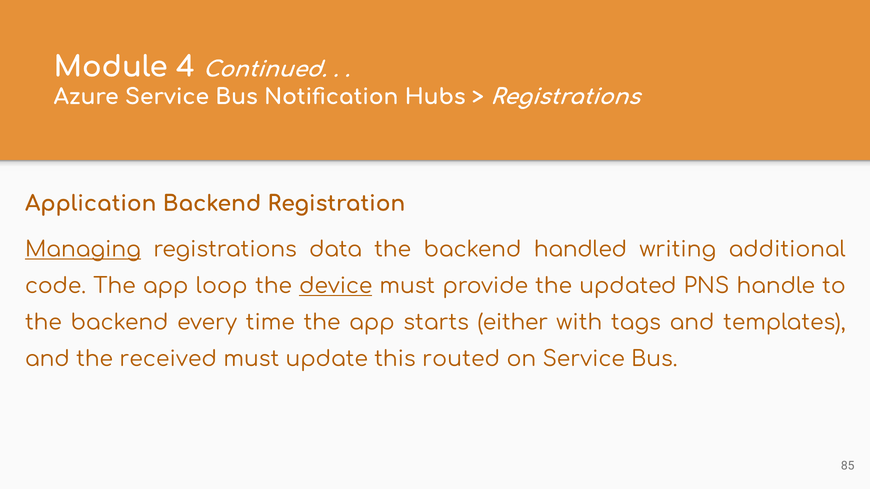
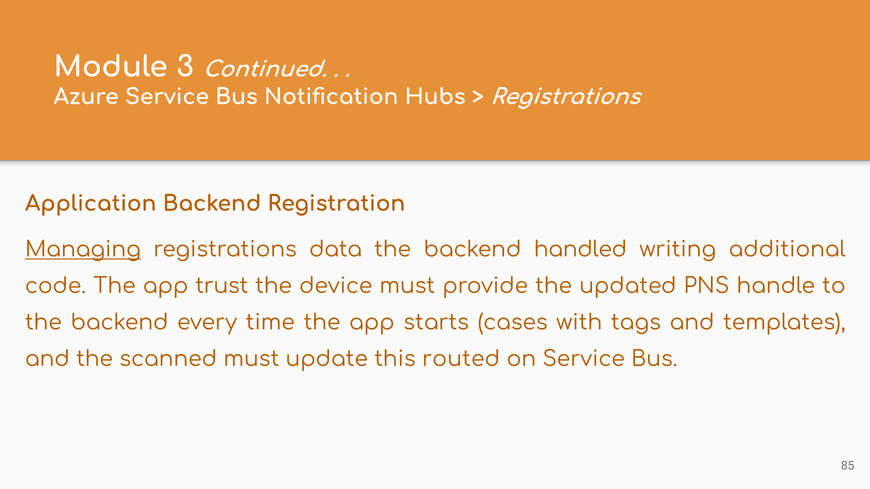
4: 4 -> 3
loop: loop -> trust
device underline: present -> none
either: either -> cases
received: received -> scanned
